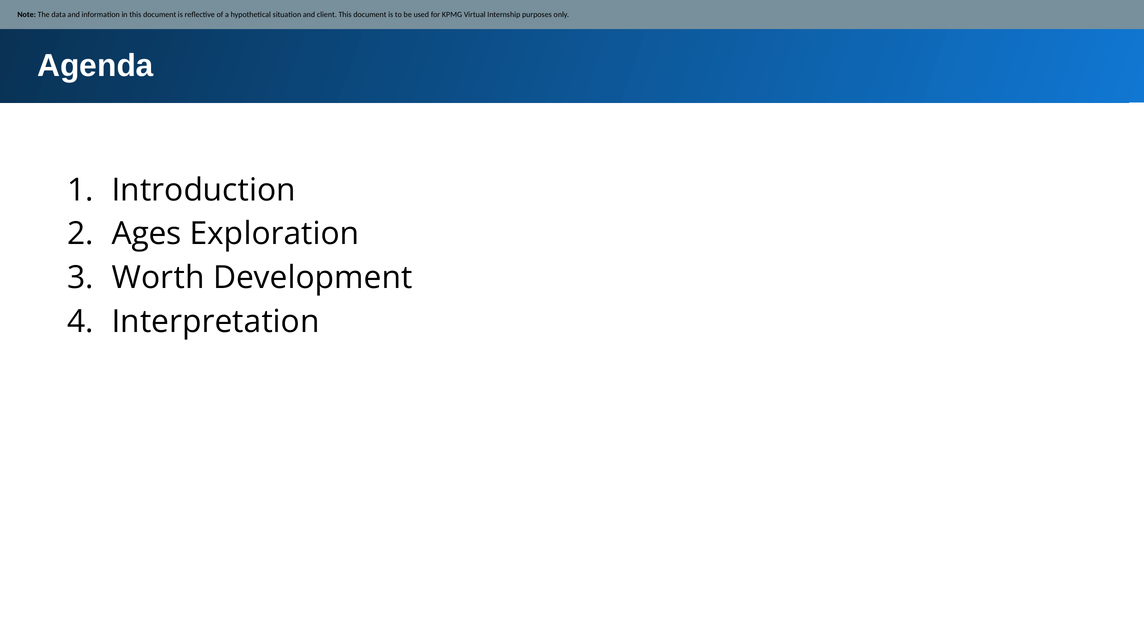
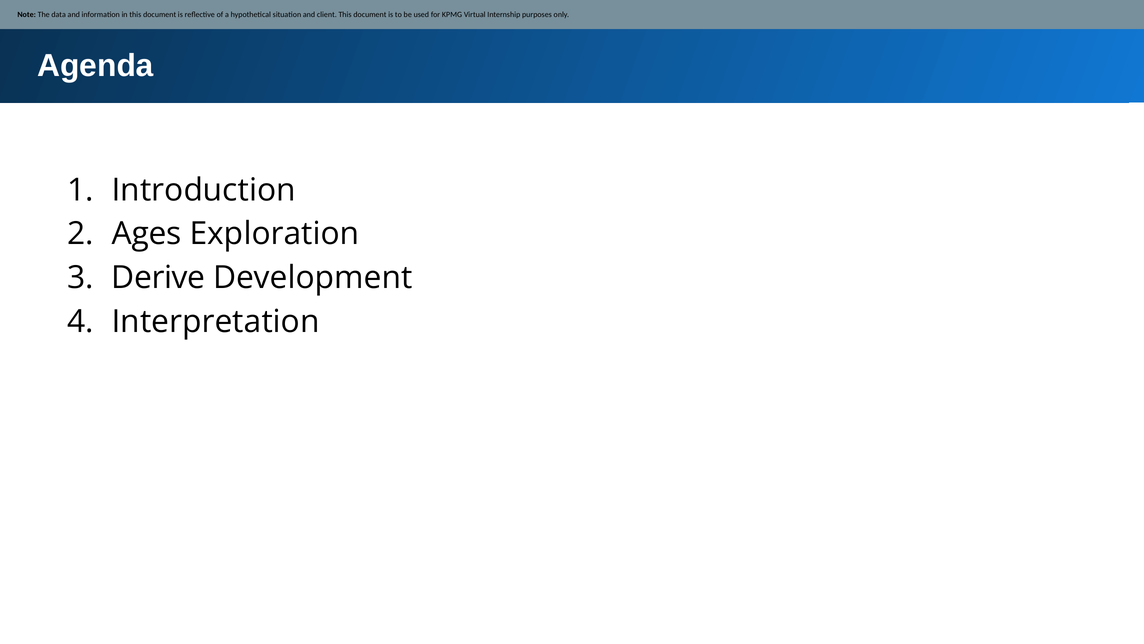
Worth: Worth -> Derive
